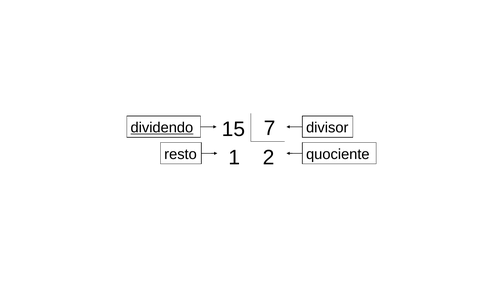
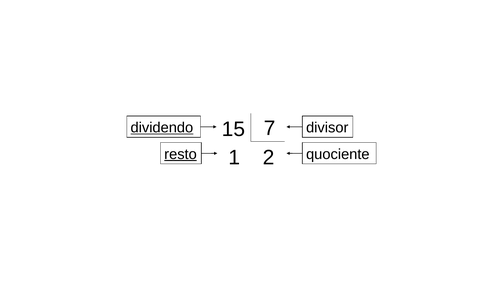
resto underline: none -> present
